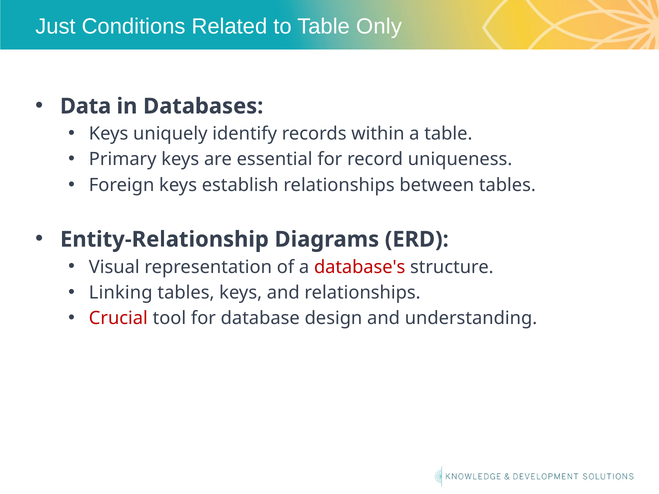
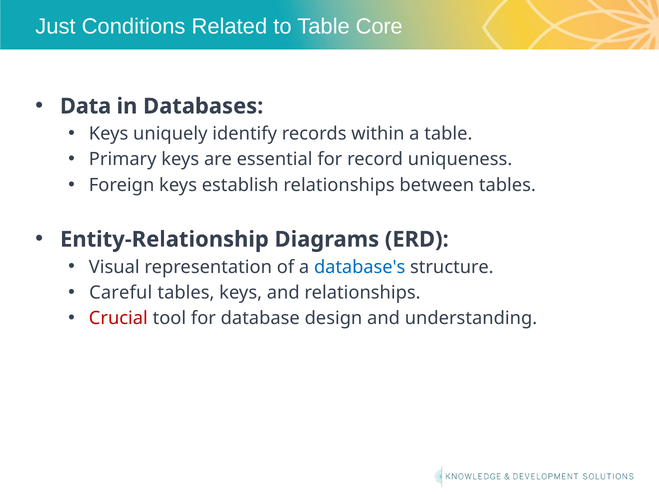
Only: Only -> Core
database's colour: red -> blue
Linking: Linking -> Careful
